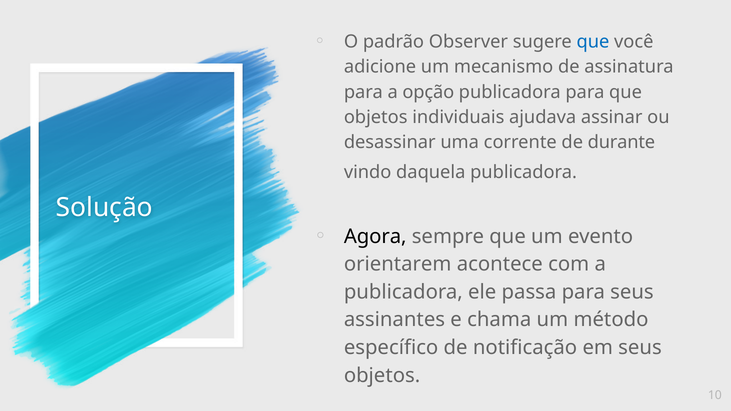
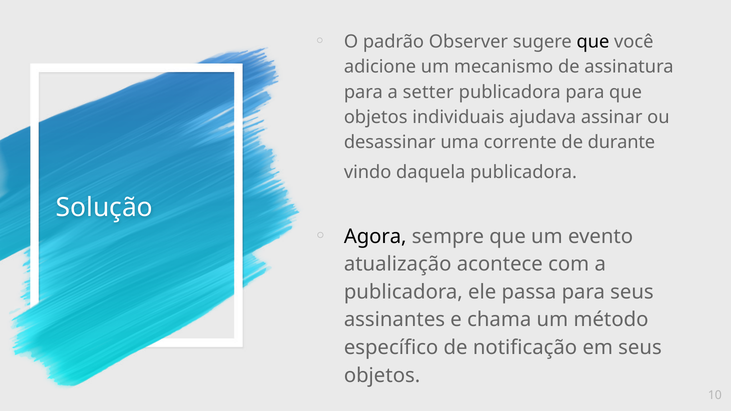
que at (593, 42) colour: blue -> black
opção: opção -> setter
orientarem: orientarem -> atualização
